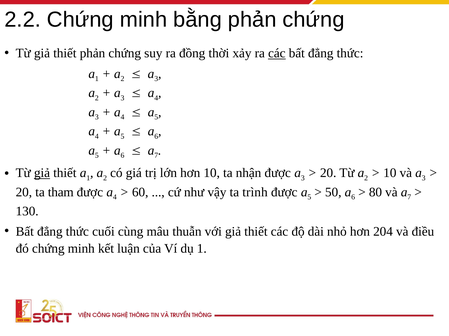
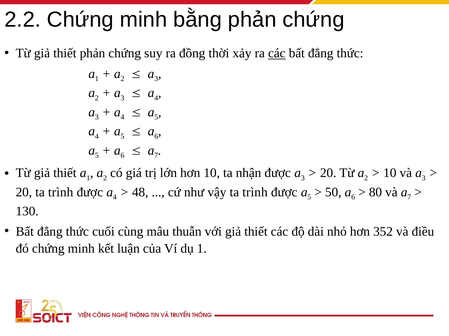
giả at (42, 173) underline: present -> none
20 ta tham: tham -> trình
60: 60 -> 48
204: 204 -> 352
